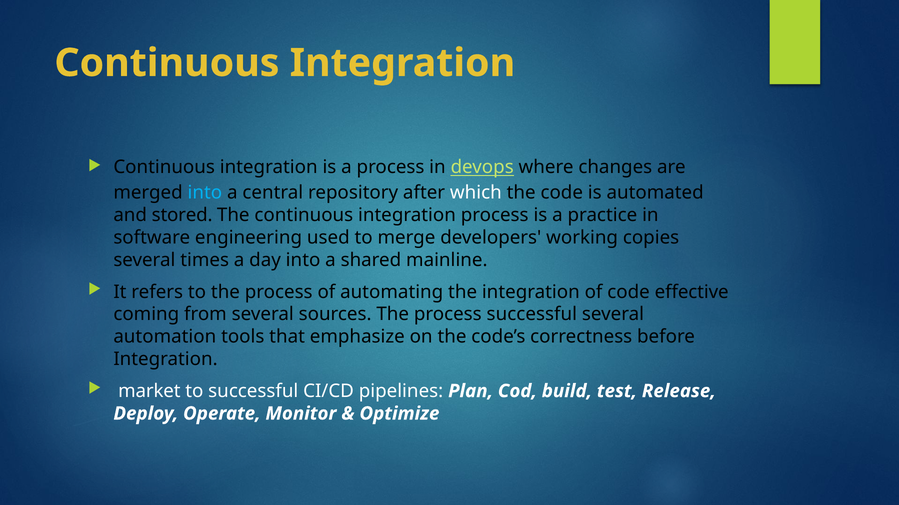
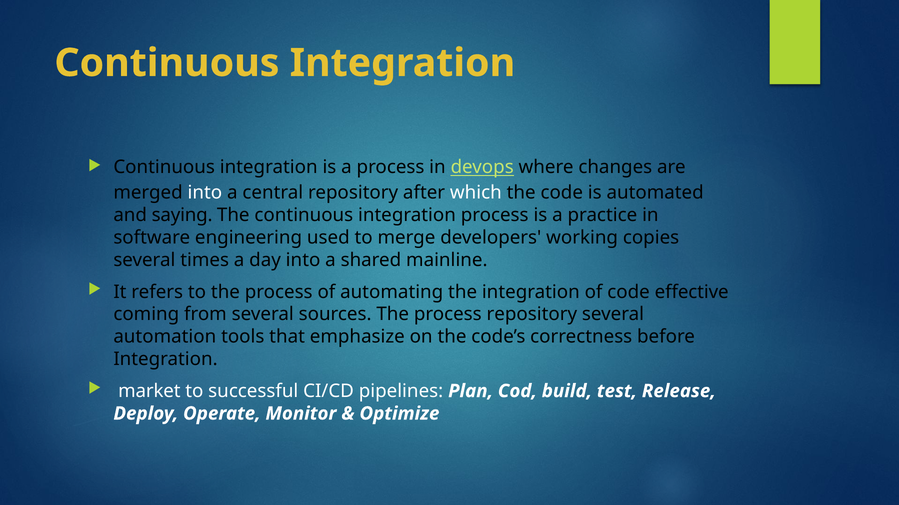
into at (205, 193) colour: light blue -> white
stored: stored -> saying
process successful: successful -> repository
